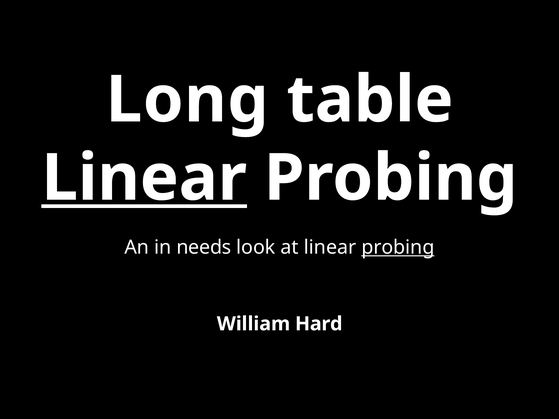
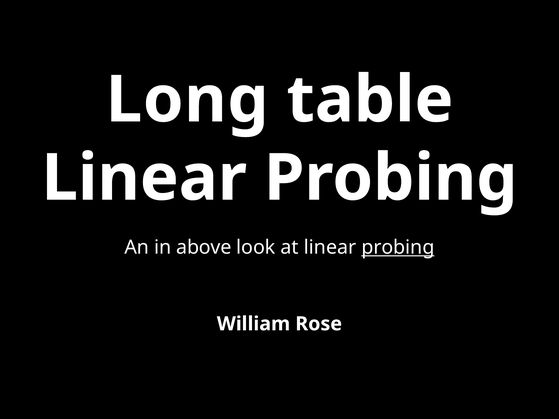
Linear at (144, 178) underline: present -> none
needs: needs -> above
Hard: Hard -> Rose
